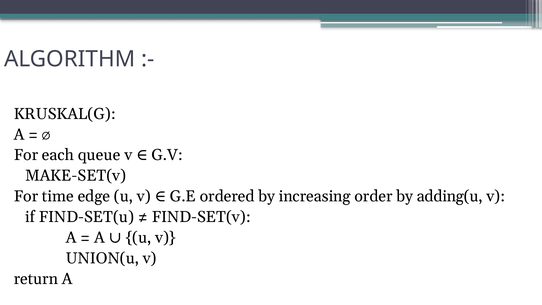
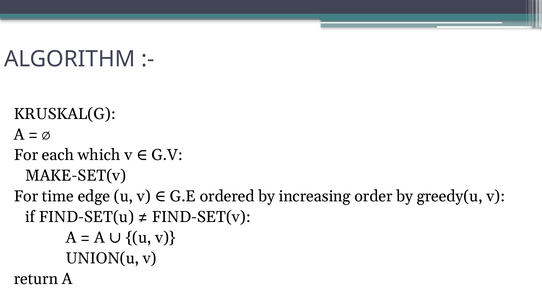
queue: queue -> which
adding(u: adding(u -> greedy(u
